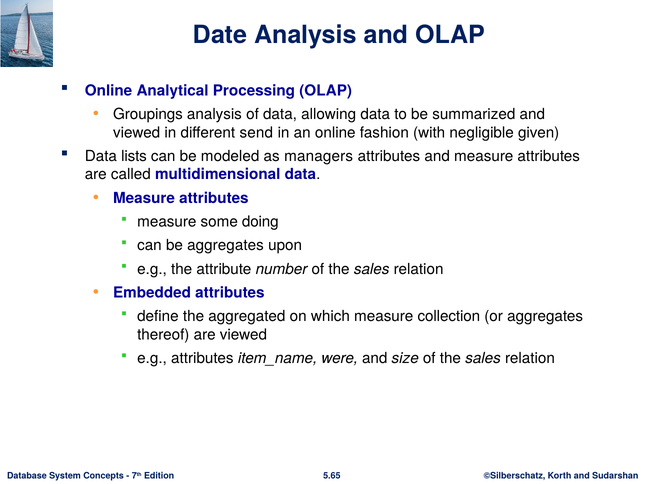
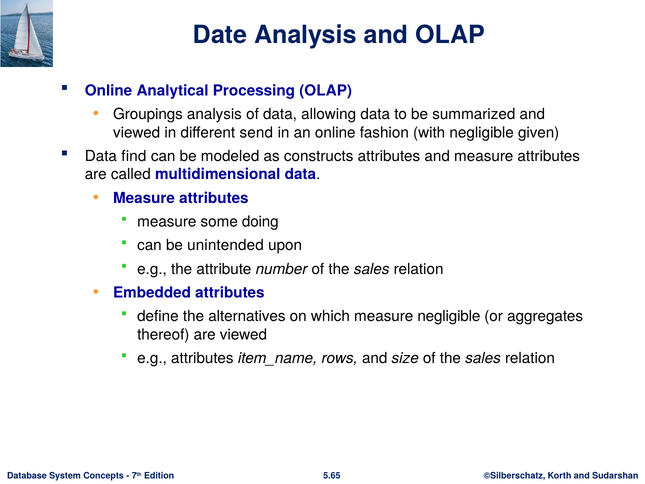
lists: lists -> find
managers: managers -> constructs
be aggregates: aggregates -> unintended
aggregated: aggregated -> alternatives
measure collection: collection -> negligible
were: were -> rows
